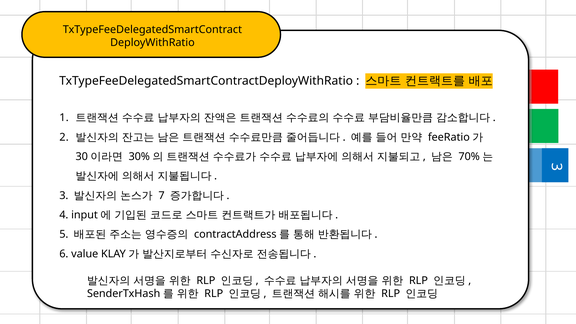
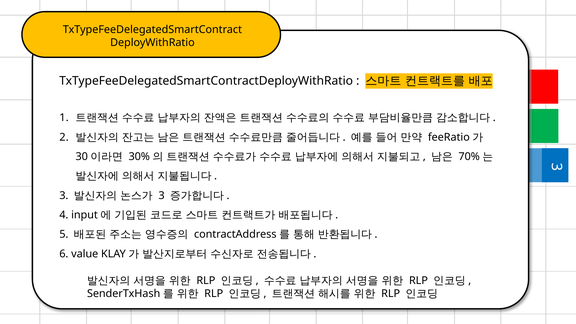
7 at (162, 195): 7 -> 3
